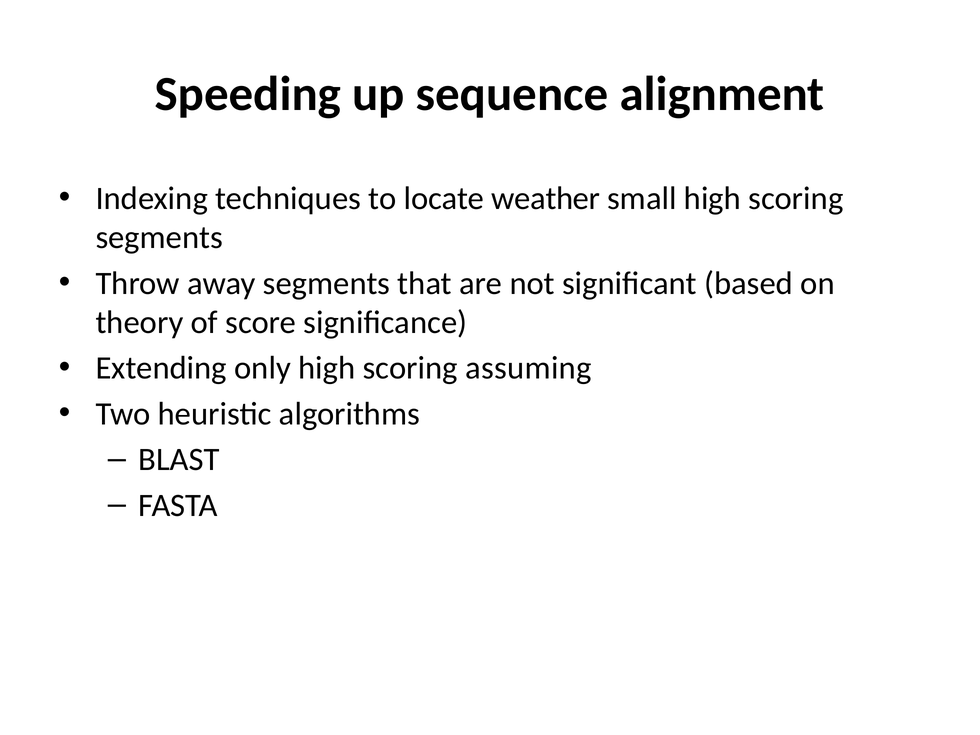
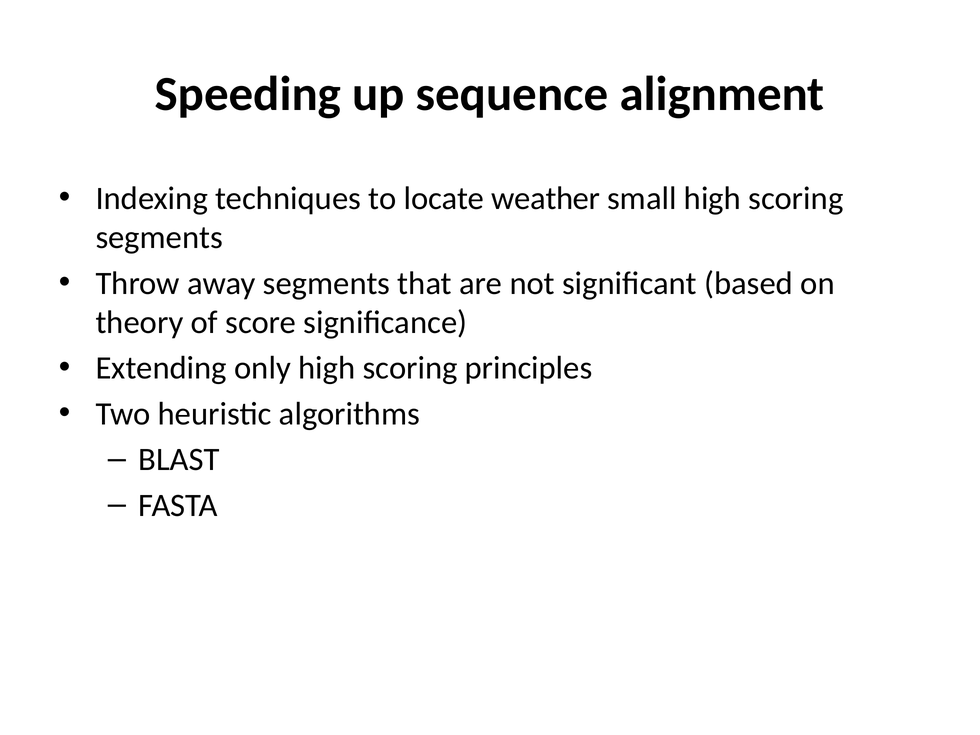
assuming: assuming -> principles
